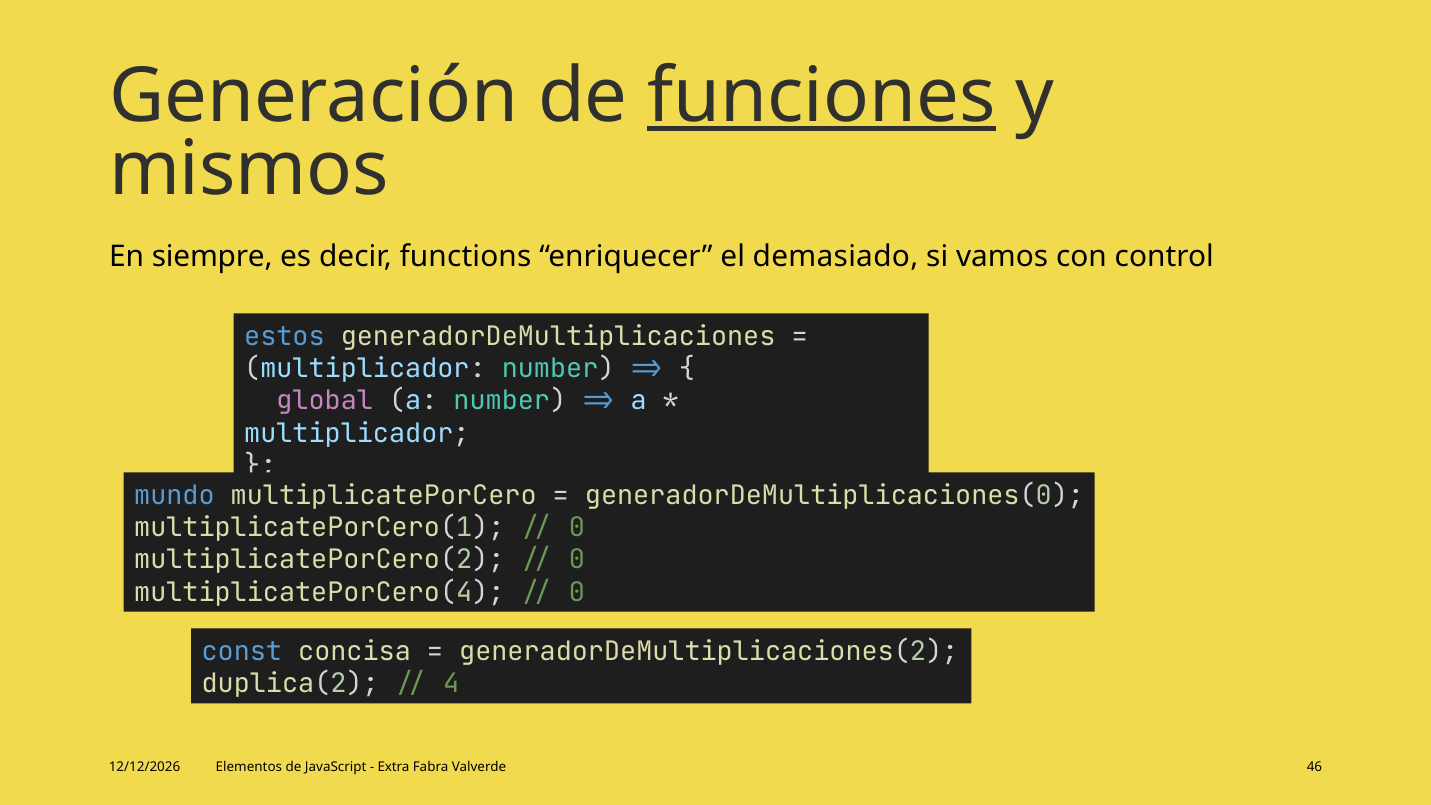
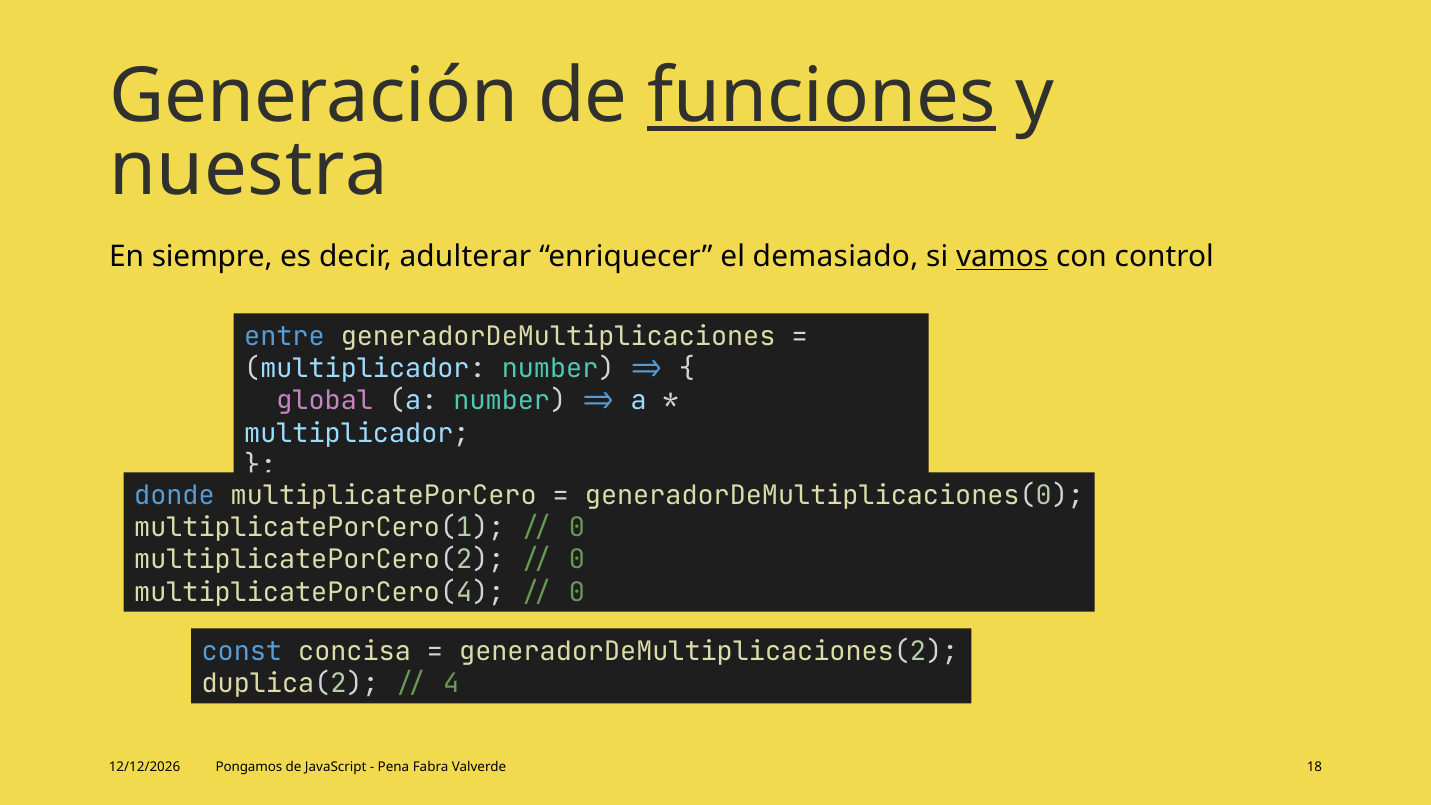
mismos: mismos -> nuestra
functions: functions -> adulterar
vamos underline: none -> present
estos: estos -> entre
mundo: mundo -> donde
Elementos: Elementos -> Pongamos
Extra: Extra -> Pena
46: 46 -> 18
